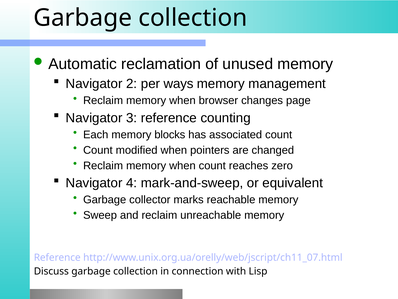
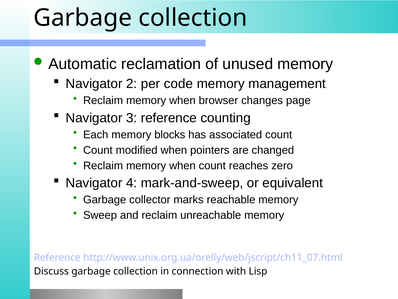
ways: ways -> code
